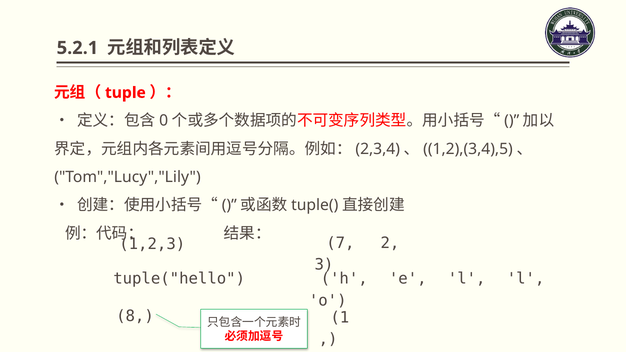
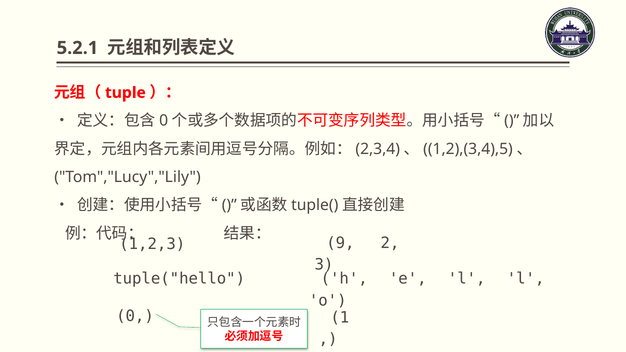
7: 7 -> 9
8 at (135, 316): 8 -> 0
